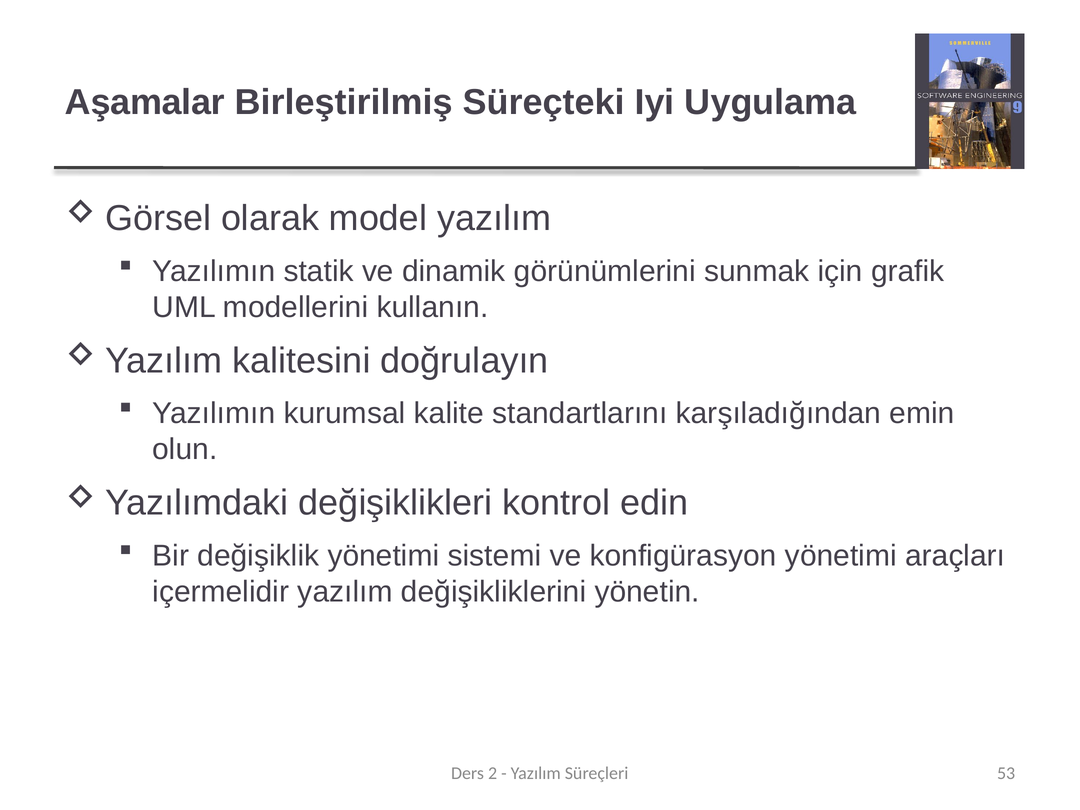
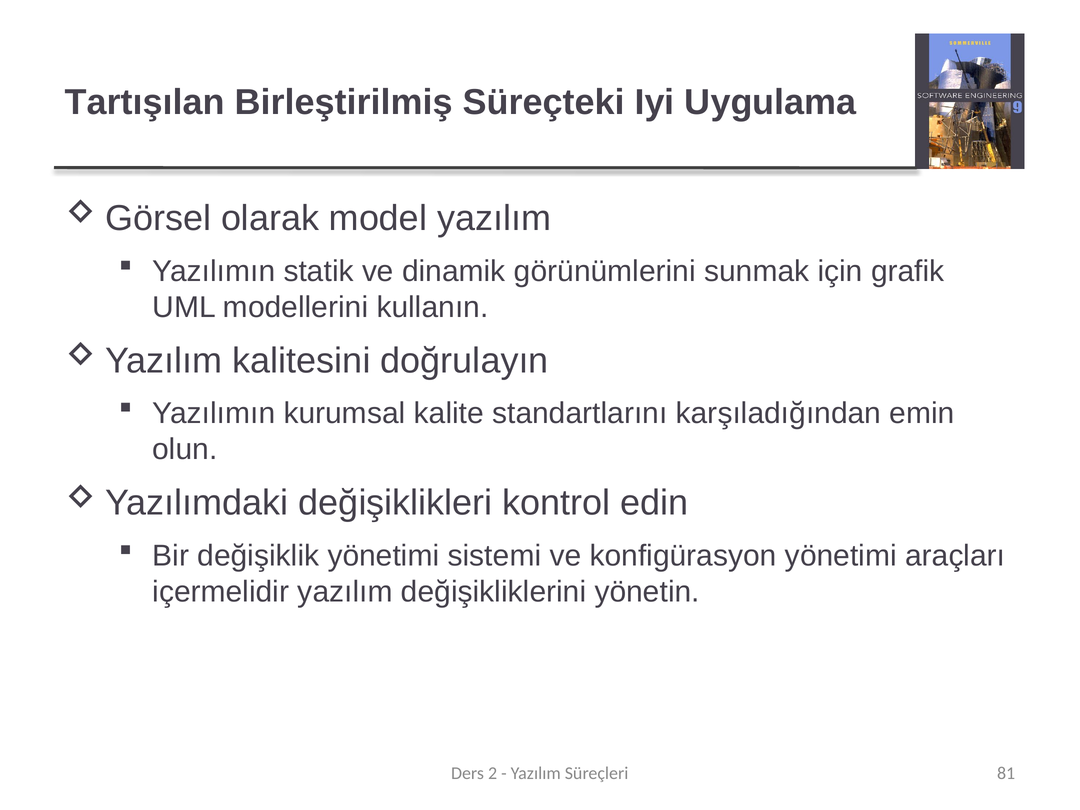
Aşamalar: Aşamalar -> Tartışılan
53: 53 -> 81
